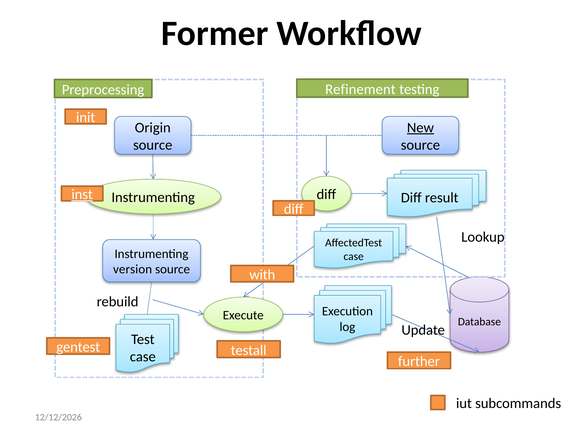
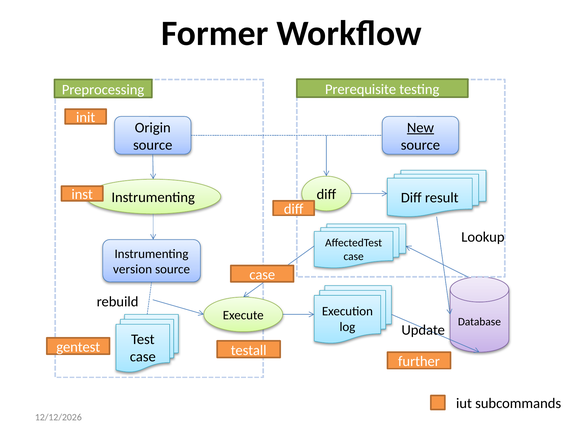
Refinement: Refinement -> Prerequisite
inst underline: present -> none
with at (262, 275): with -> case
